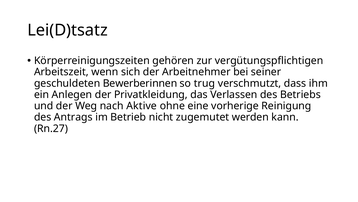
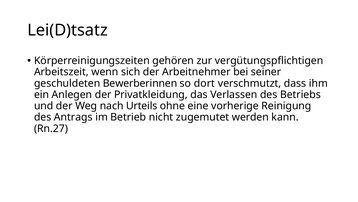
trug: trug -> dort
Aktive: Aktive -> Urteils
